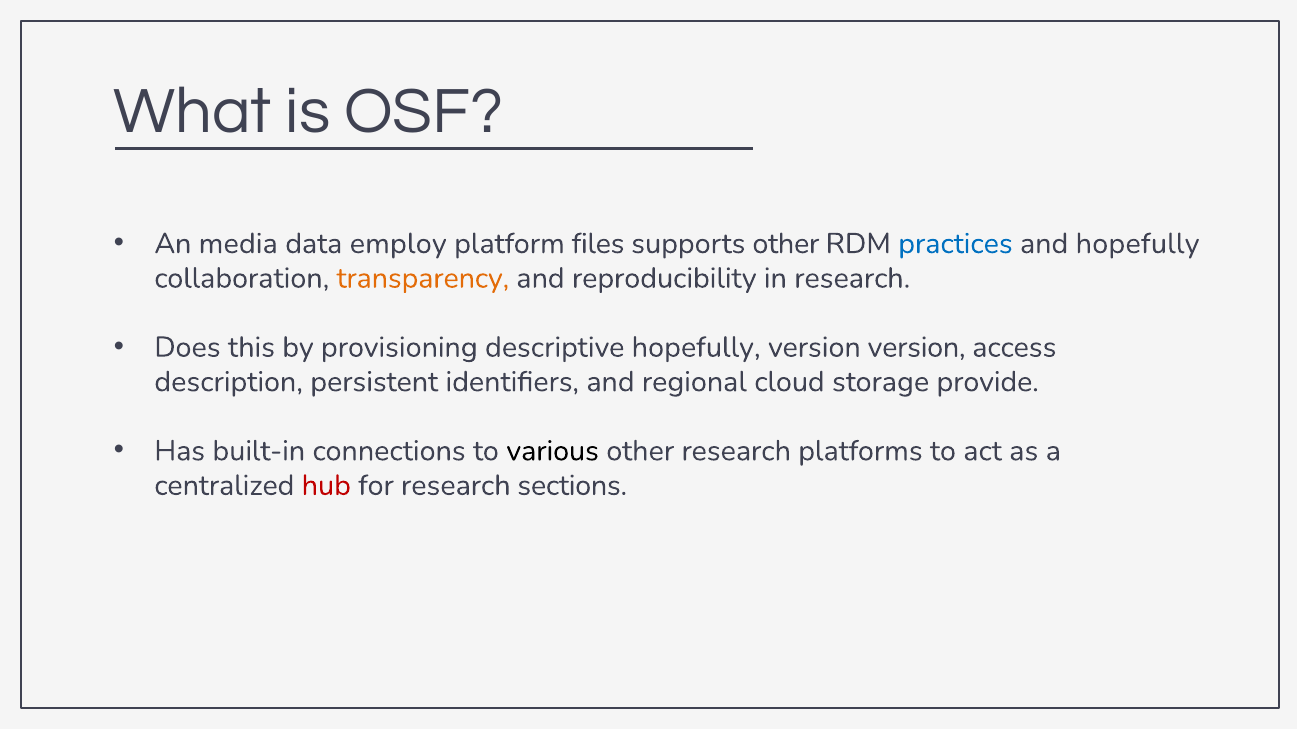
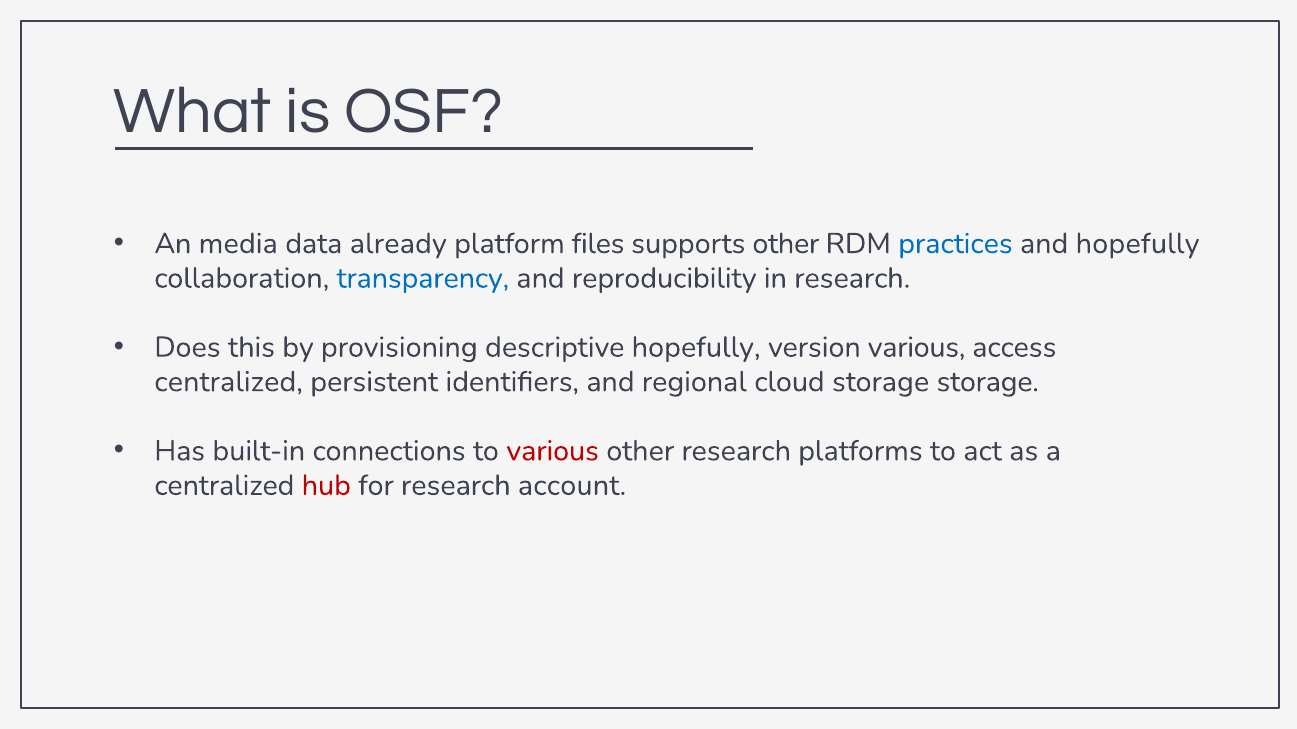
employ: employ -> already
transparency colour: orange -> blue
version version: version -> various
description at (229, 382): description -> centralized
storage provide: provide -> storage
various at (553, 451) colour: black -> red
sections: sections -> account
